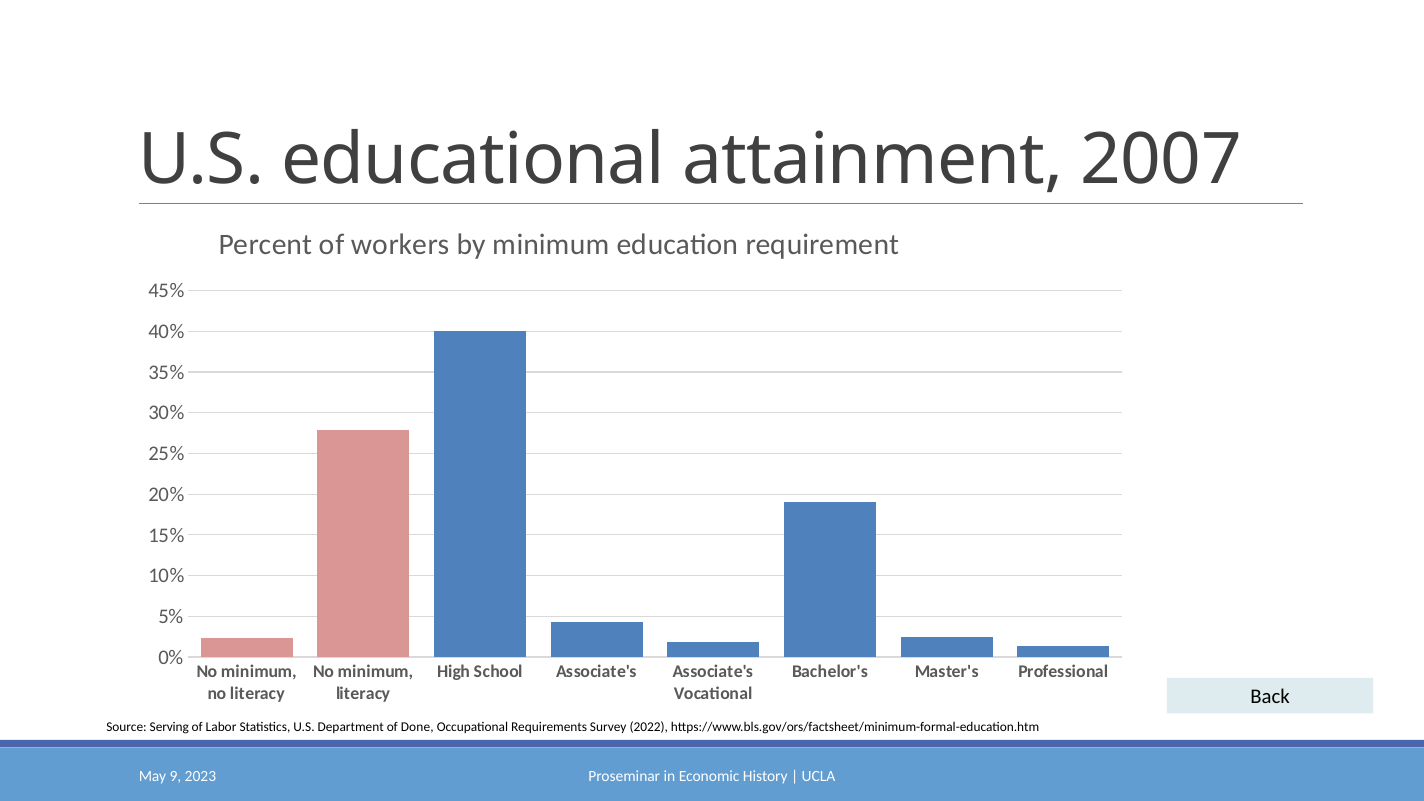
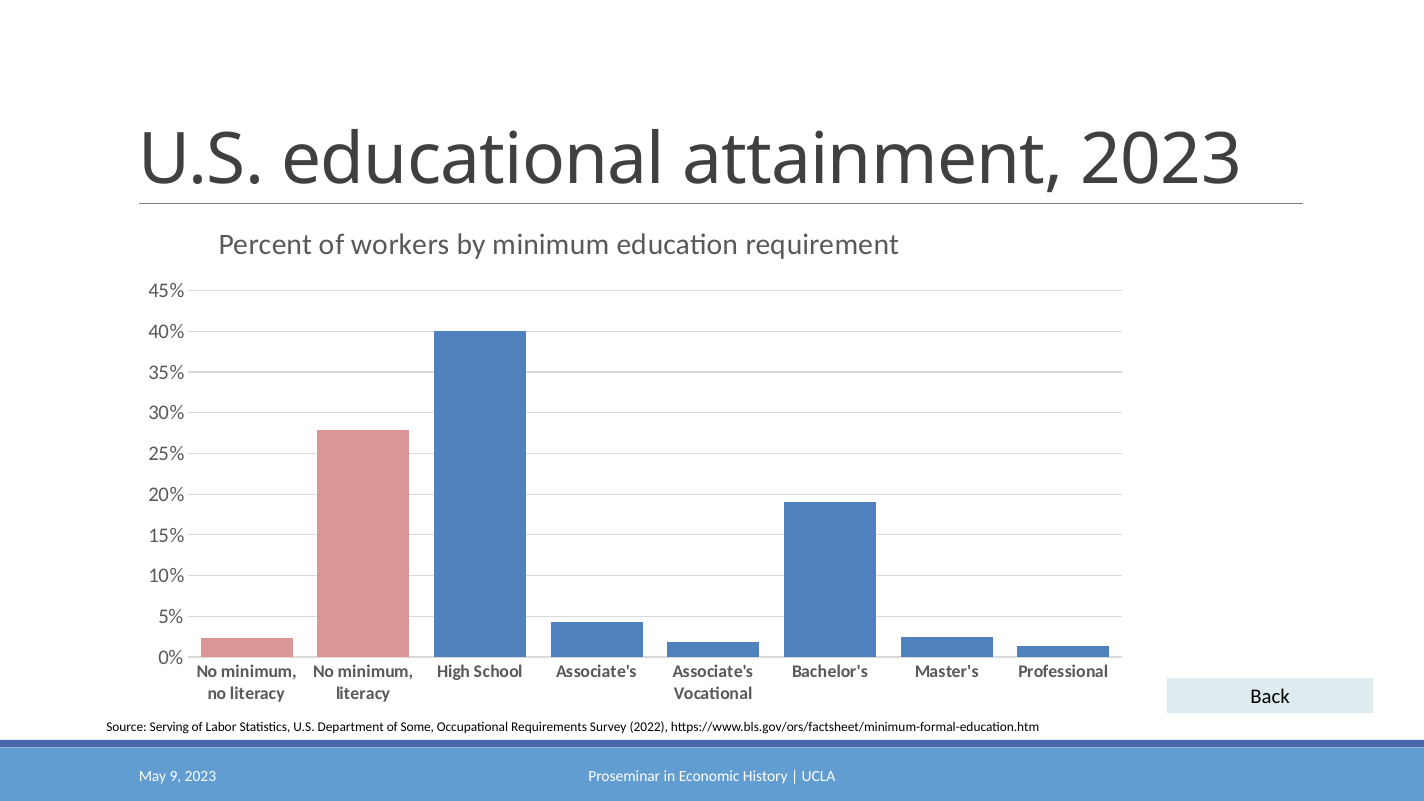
attainment 2007: 2007 -> 2023
Done: Done -> Some
